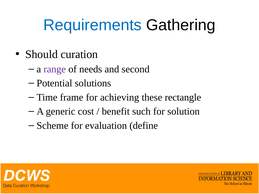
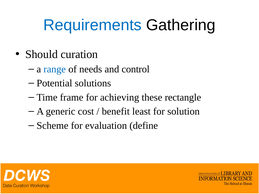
range colour: purple -> blue
second: second -> control
such: such -> least
